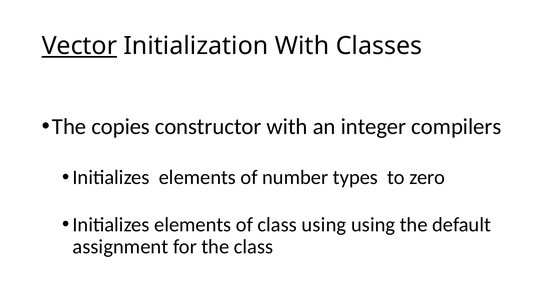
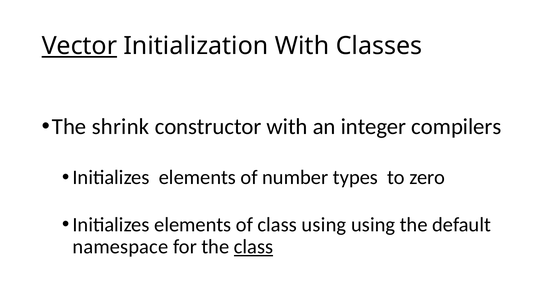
copies: copies -> shrink
assignment: assignment -> namespace
class at (254, 247) underline: none -> present
